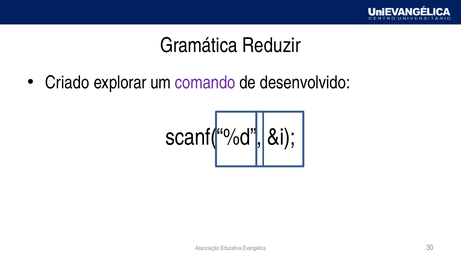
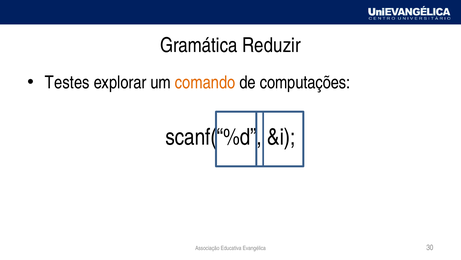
Criado: Criado -> Testes
comando colour: purple -> orange
desenvolvido: desenvolvido -> computações
